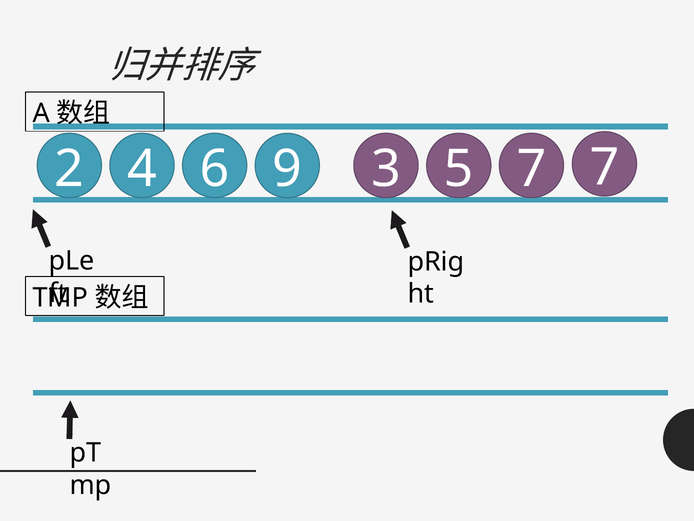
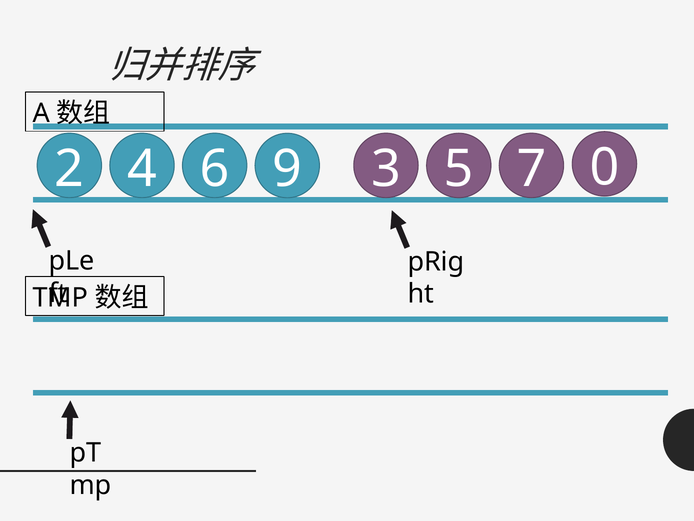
2 7: 7 -> 0
